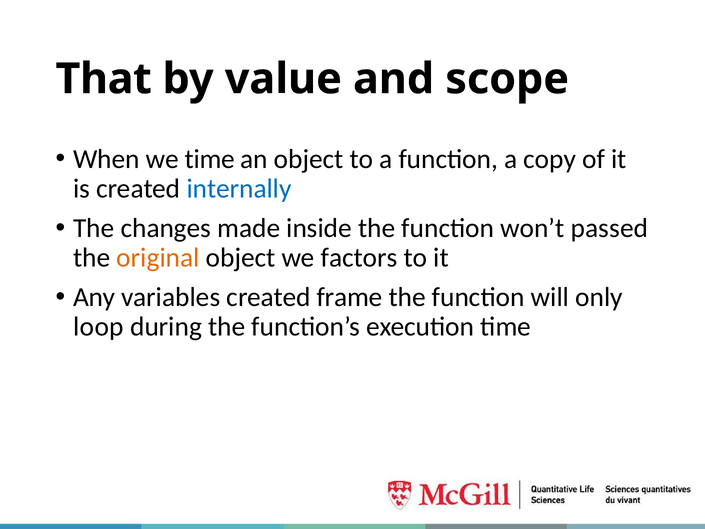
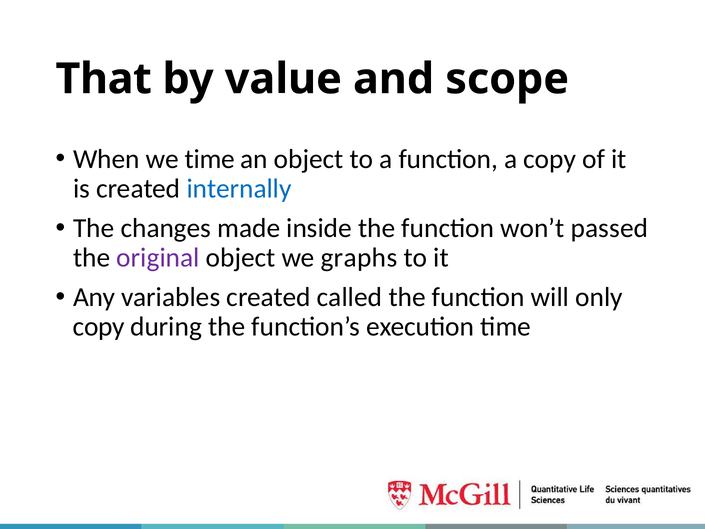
original colour: orange -> purple
factors: factors -> graphs
frame: frame -> called
loop at (98, 327): loop -> copy
